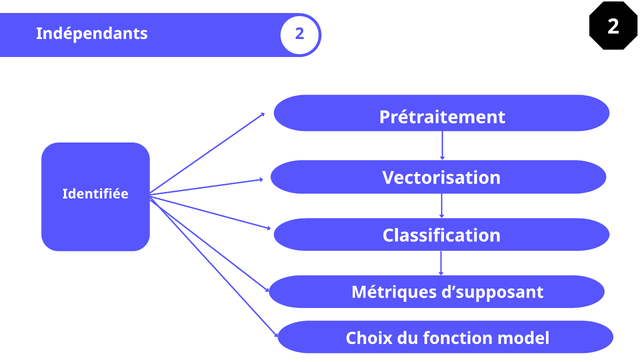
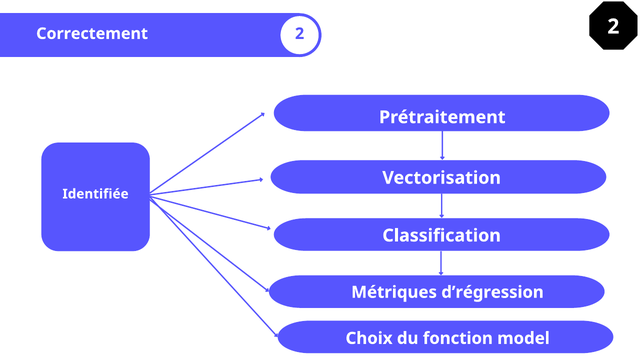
Indépendants: Indépendants -> Correctement
d’supposant: d’supposant -> d’régression
